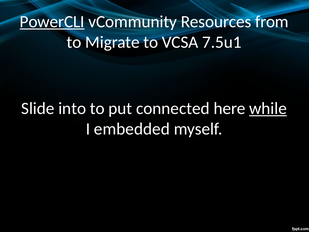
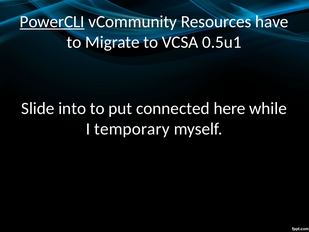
from: from -> have
7.5u1: 7.5u1 -> 0.5u1
while underline: present -> none
embedded: embedded -> temporary
